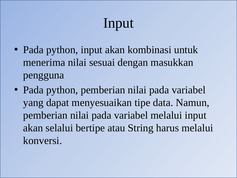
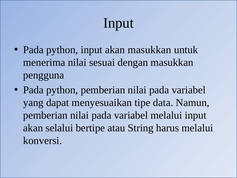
akan kombinasi: kombinasi -> masukkan
